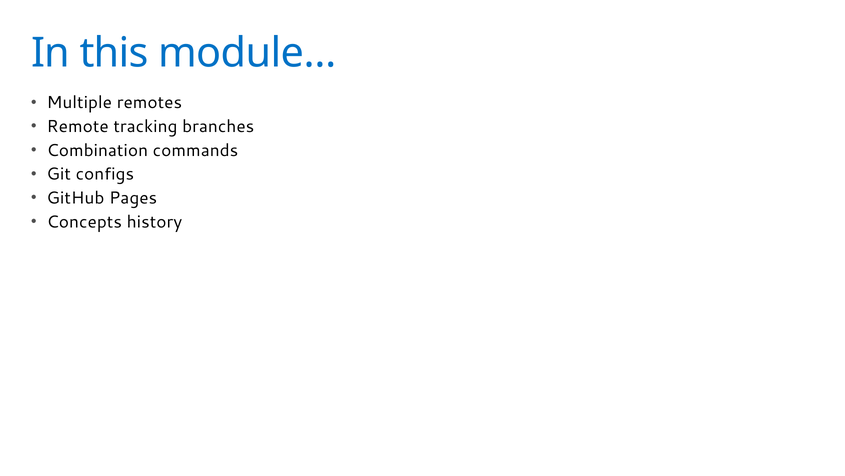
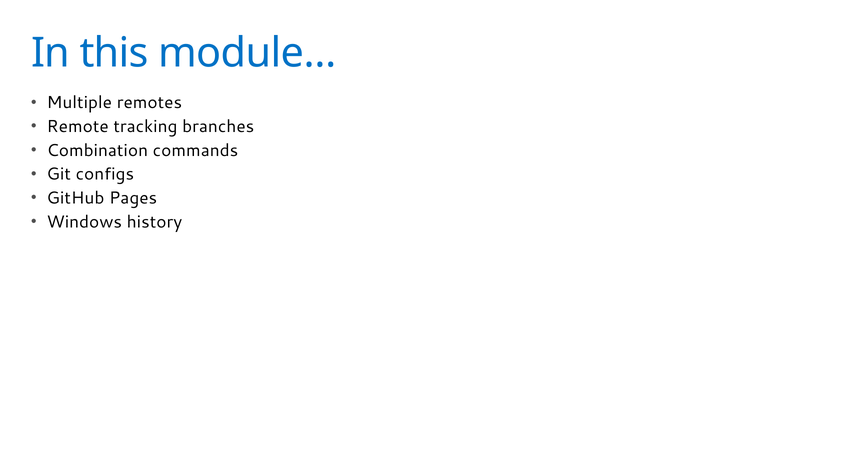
Concepts: Concepts -> Windows
